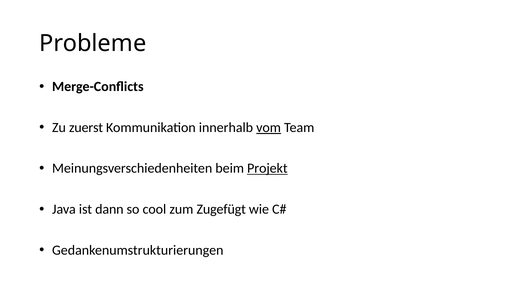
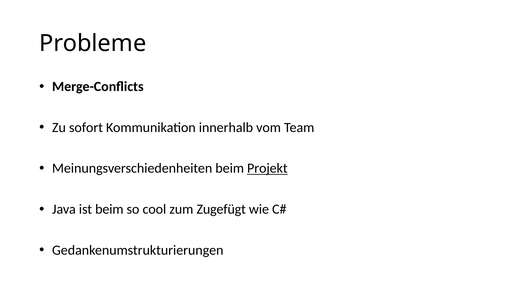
zuerst: zuerst -> sofort
vom underline: present -> none
ist dann: dann -> beim
